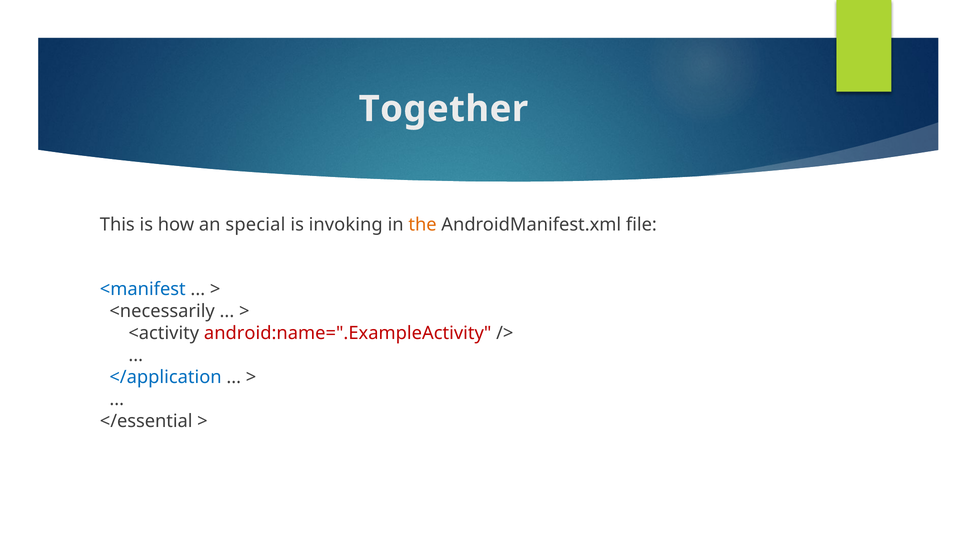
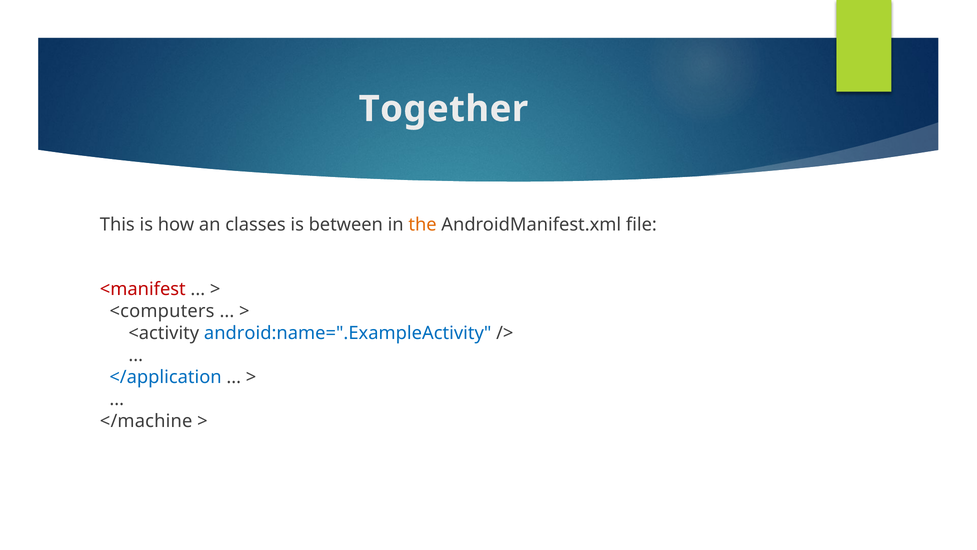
special: special -> classes
invoking: invoking -> between
<manifest colour: blue -> red
<necessarily: <necessarily -> <computers
android:name=".ExampleActivity colour: red -> blue
</essential: </essential -> </machine
